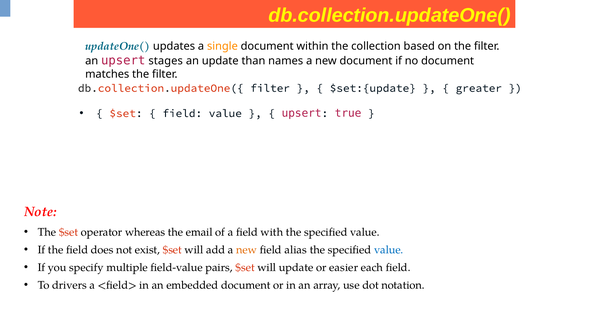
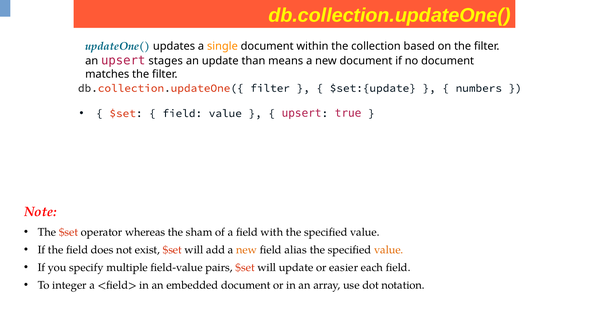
names: names -> means
greater: greater -> numbers
email: email -> sham
value at (389, 250) colour: blue -> orange
drivers: drivers -> integer
